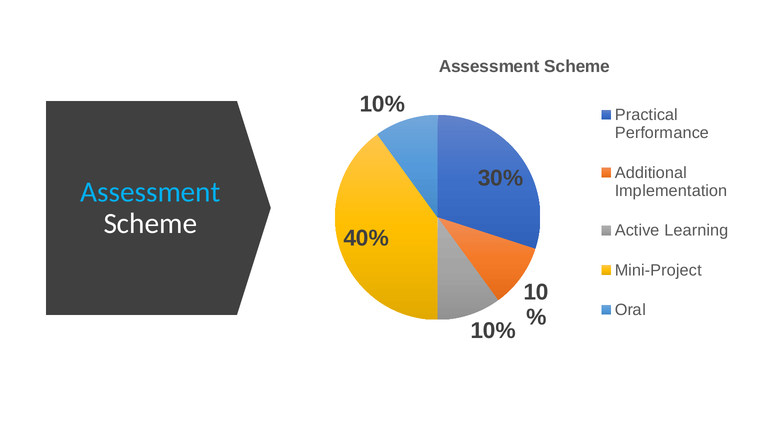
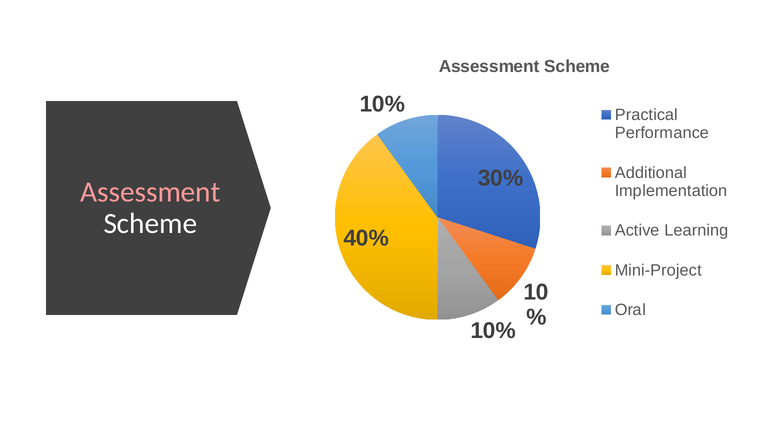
Assessment at (150, 192) colour: light blue -> pink
